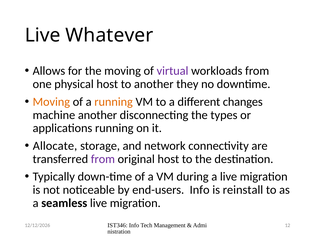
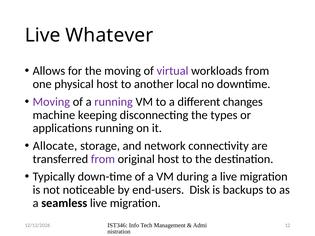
they: they -> local
Moving at (51, 102) colour: orange -> purple
running at (114, 102) colour: orange -> purple
machine another: another -> keeping
end-users Info: Info -> Disk
reinstall: reinstall -> backups
